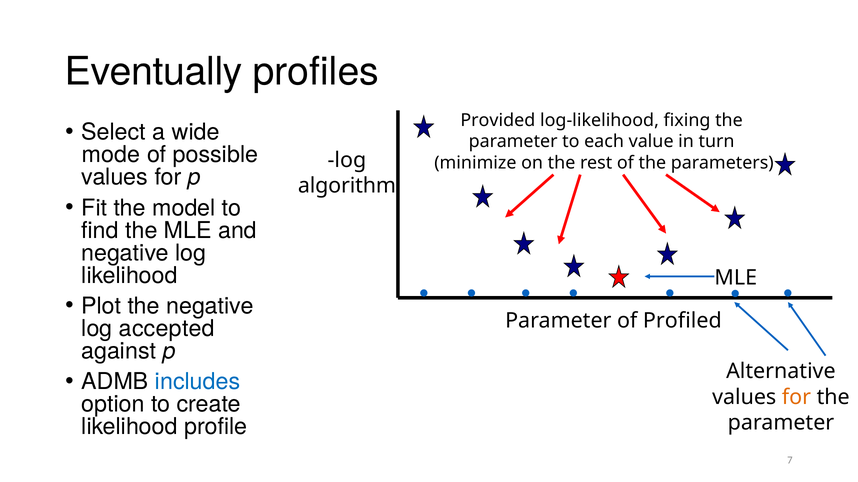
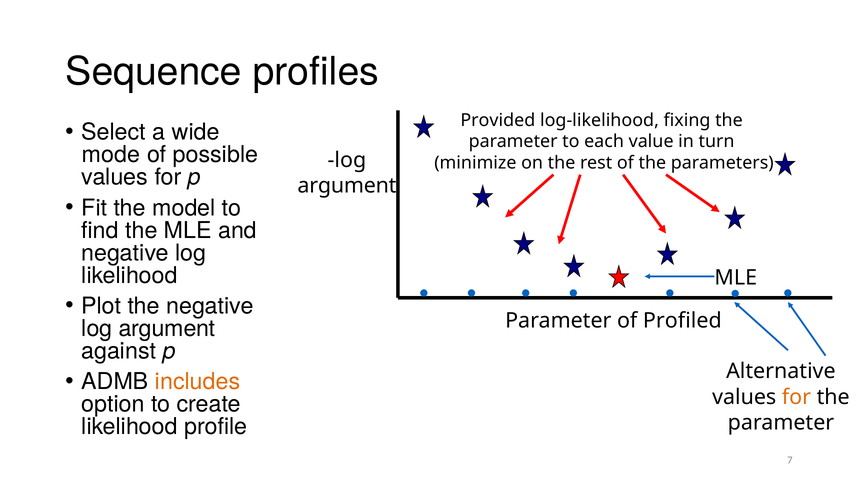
Eventually: Eventually -> Sequence
algorithm at (347, 186): algorithm -> argument
accepted at (167, 329): accepted -> argument
includes colour: blue -> orange
